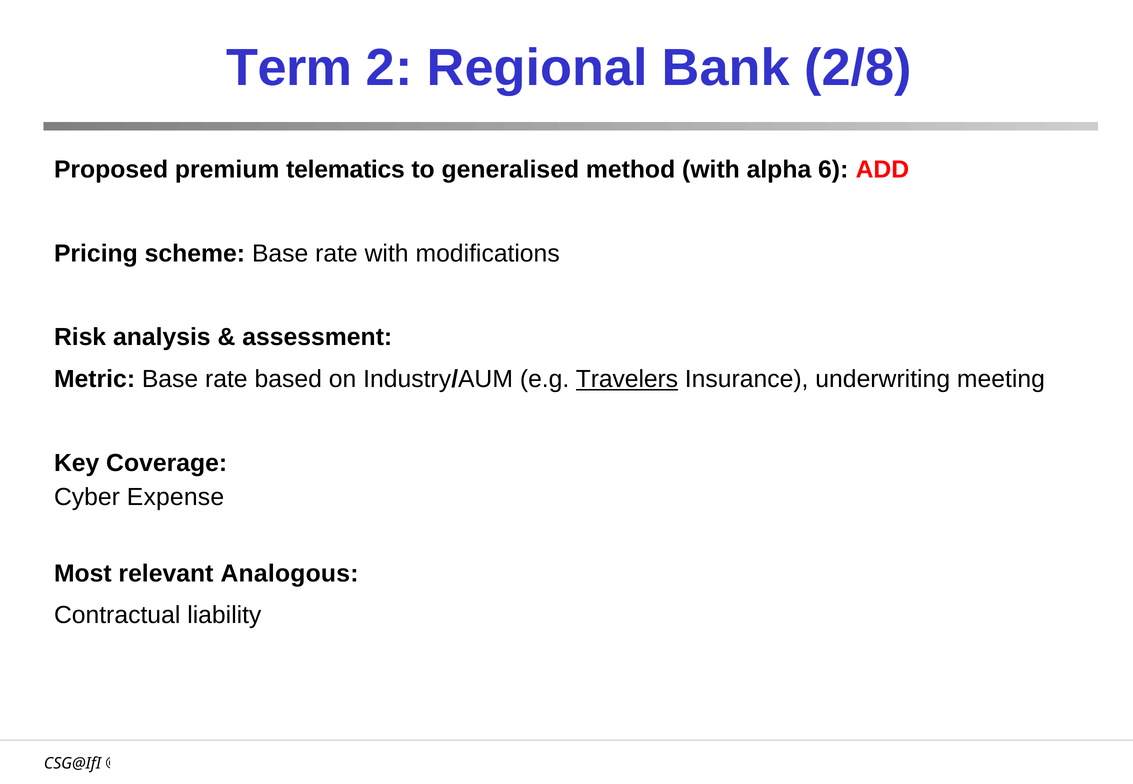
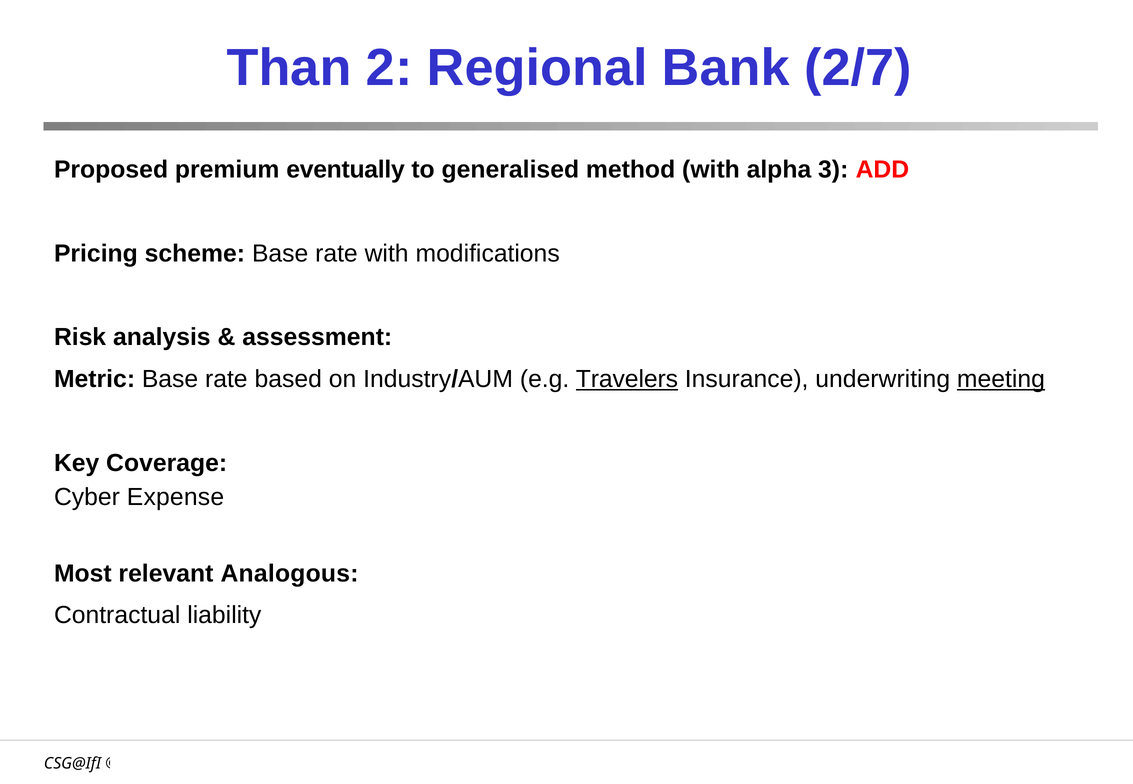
Term: Term -> Than
2/8: 2/8 -> 2/7
telematics: telematics -> eventually
6: 6 -> 3
meeting underline: none -> present
